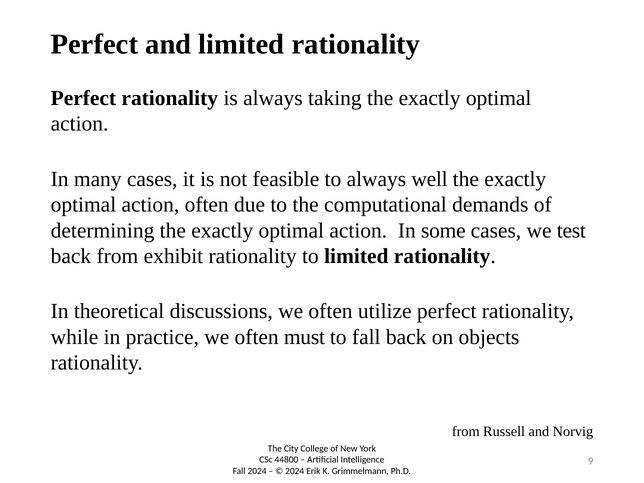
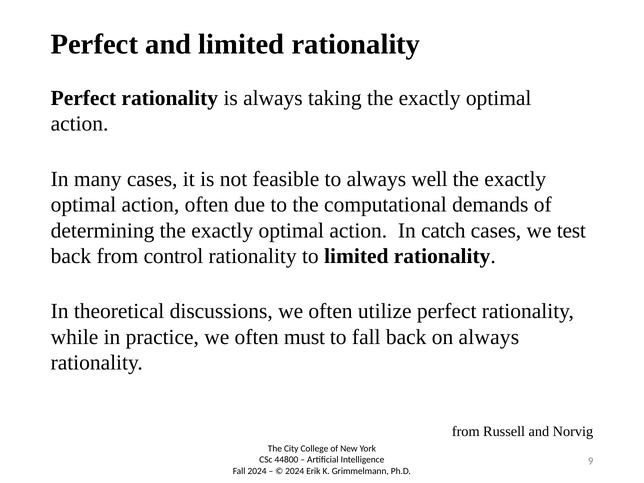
some: some -> catch
exhibit: exhibit -> control
on objects: objects -> always
